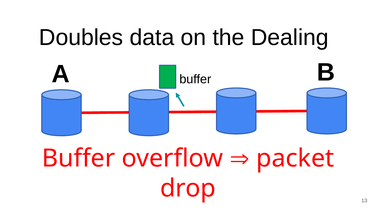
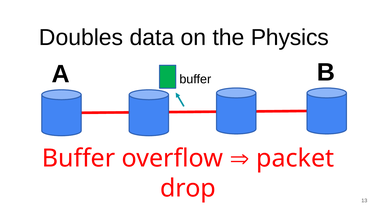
Dealing: Dealing -> Physics
